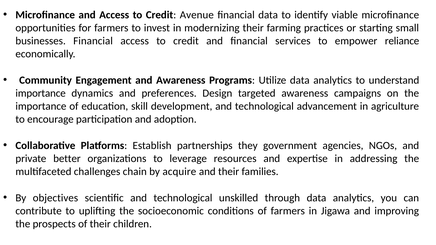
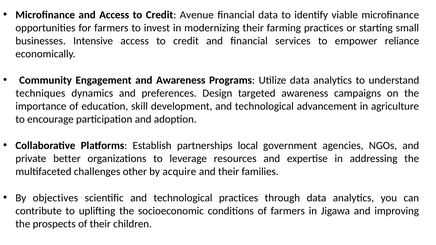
businesses Financial: Financial -> Intensive
importance at (41, 93): importance -> techniques
they: they -> local
chain: chain -> other
technological unskilled: unskilled -> practices
